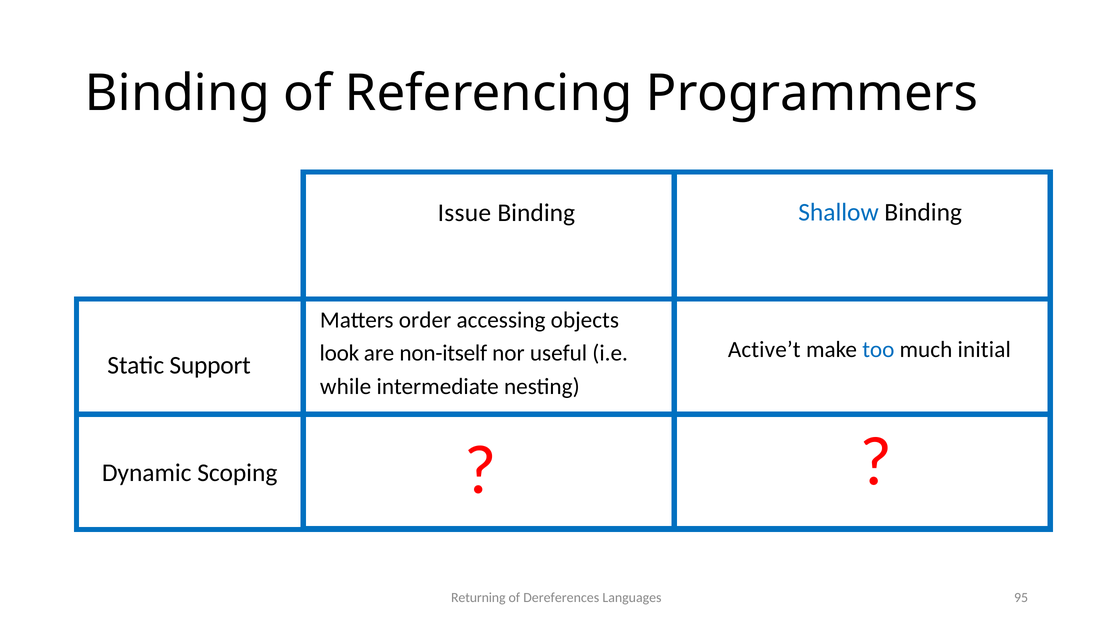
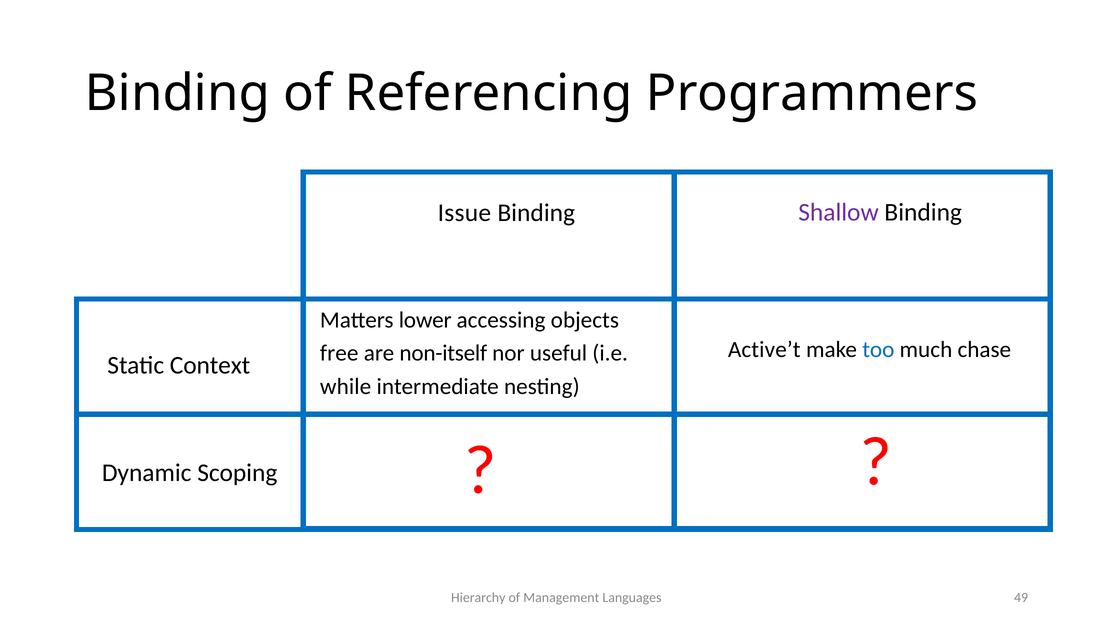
Shallow colour: blue -> purple
order: order -> lower
initial: initial -> chase
look: look -> free
Support: Support -> Context
Returning: Returning -> Hierarchy
Dereferences: Dereferences -> Management
95: 95 -> 49
